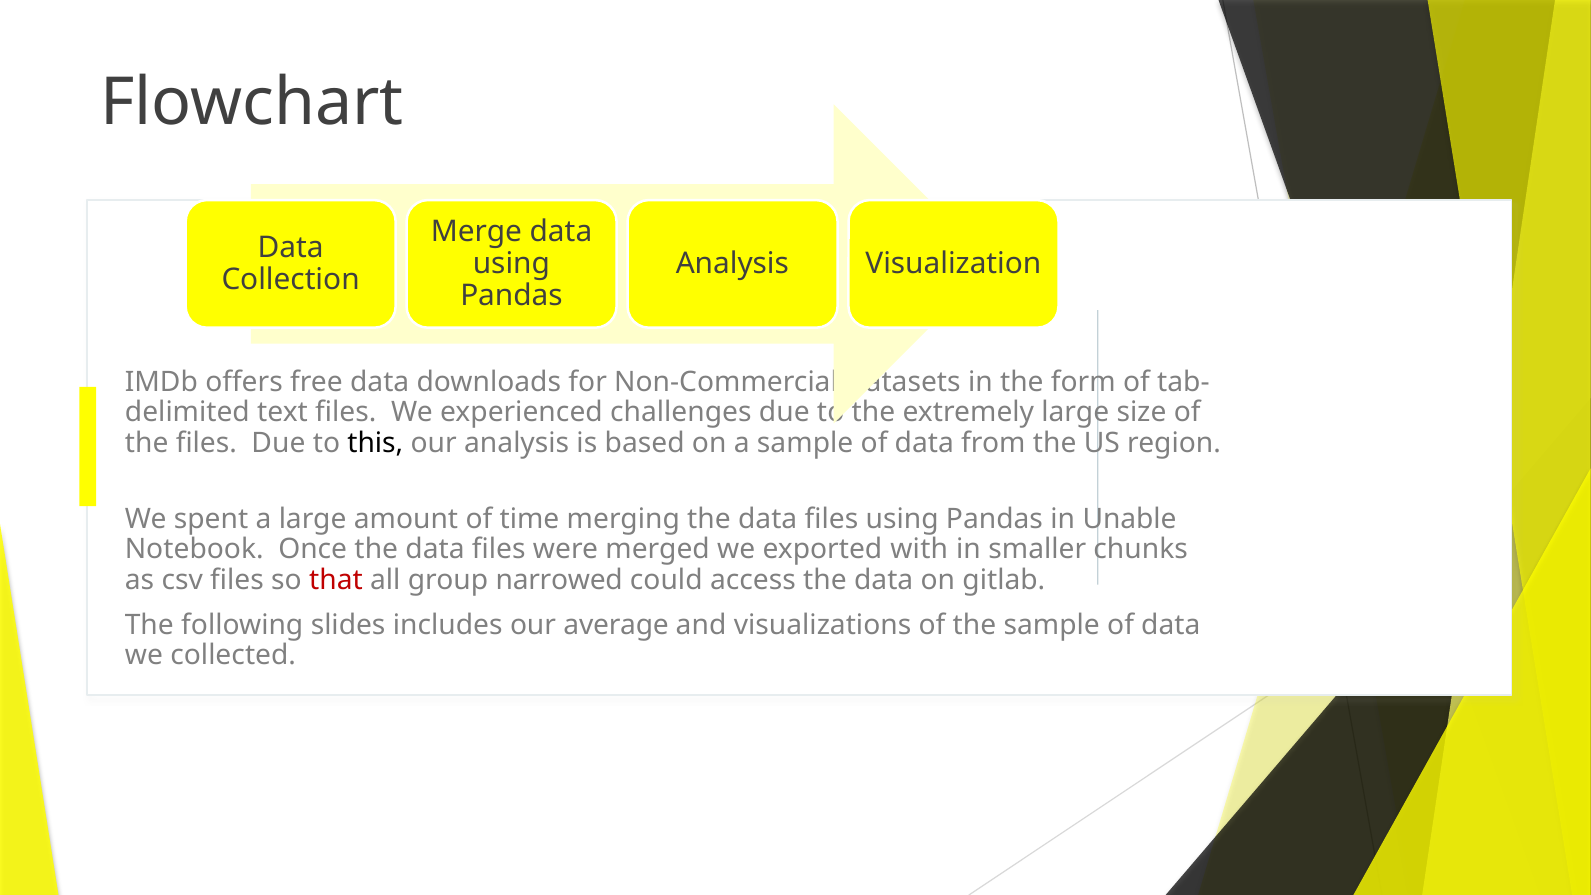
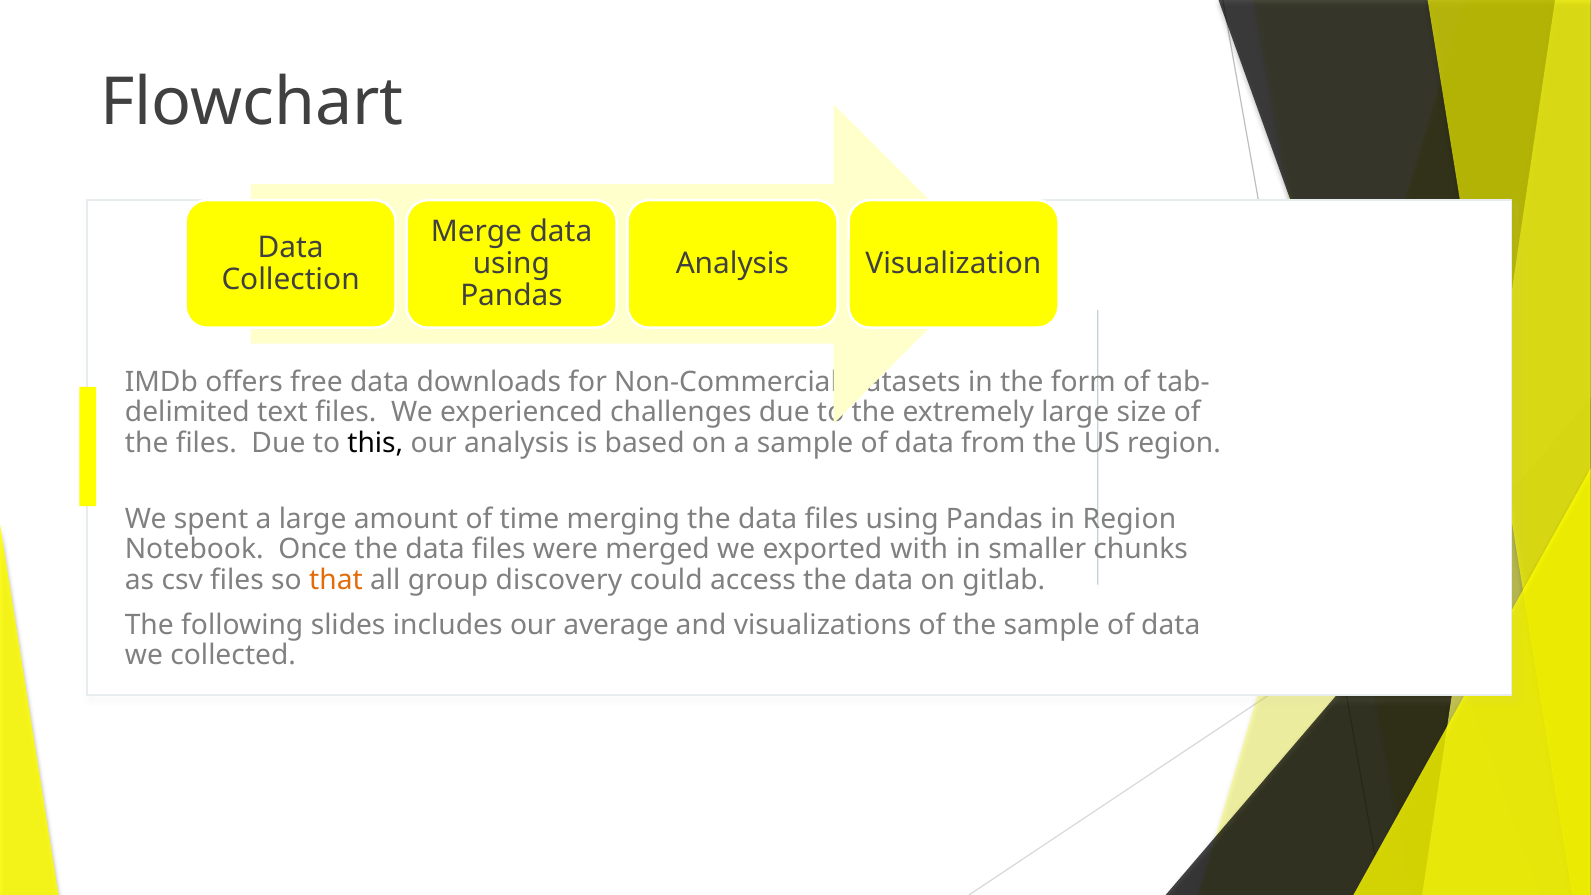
in Unable: Unable -> Region
that colour: red -> orange
narrowed: narrowed -> discovery
